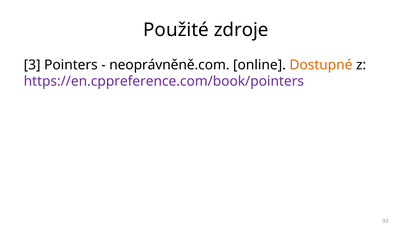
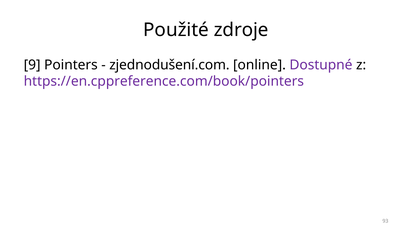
3: 3 -> 9
neoprávněně.com: neoprávněně.com -> zjednodušení.com
Dostupné colour: orange -> purple
